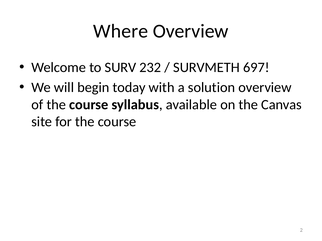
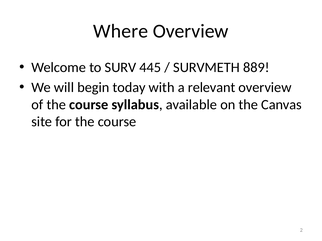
232: 232 -> 445
697: 697 -> 889
solution: solution -> relevant
